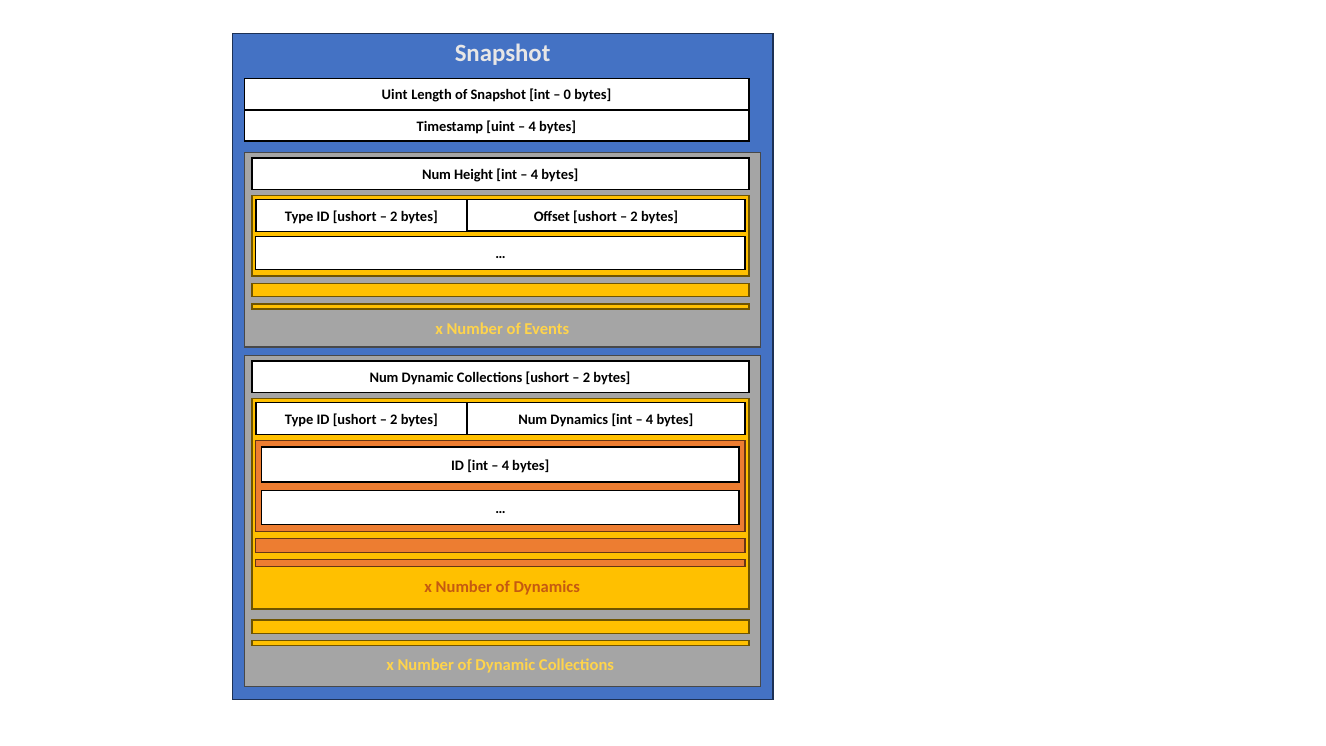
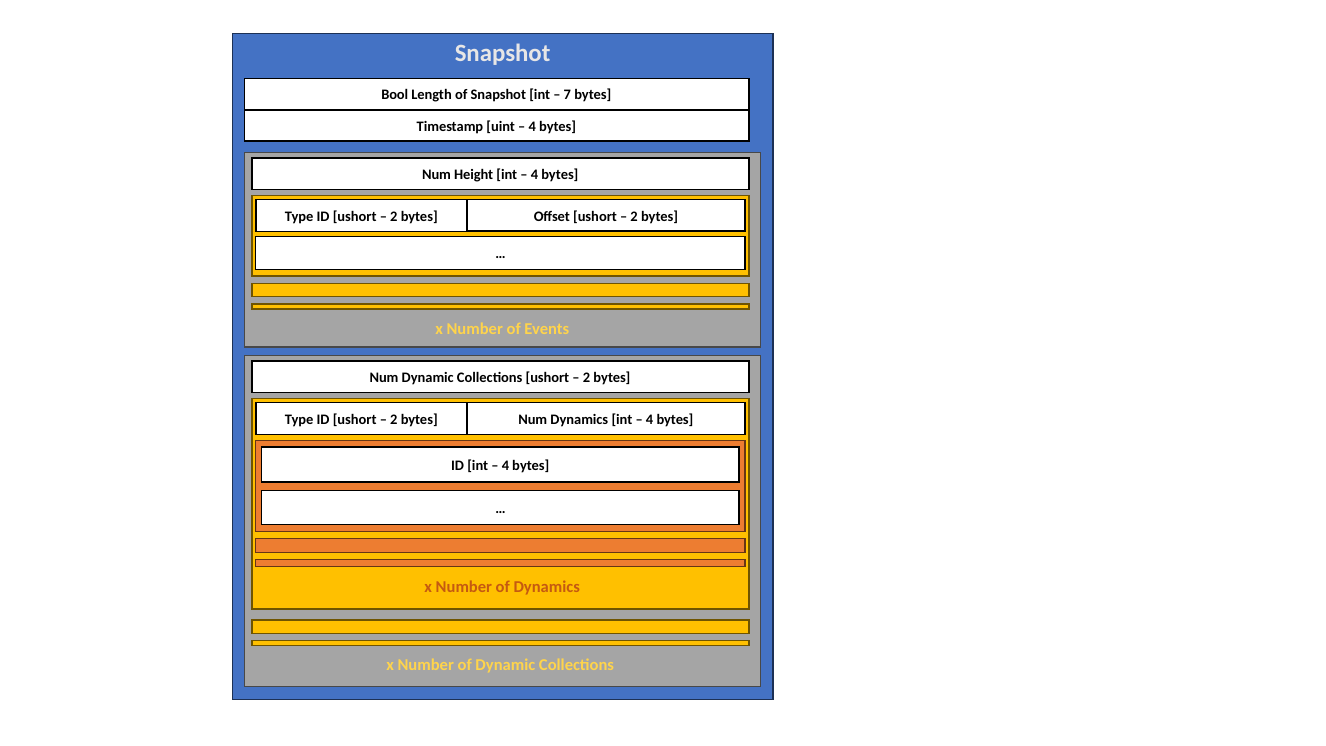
Uint at (395, 95): Uint -> Bool
0: 0 -> 7
